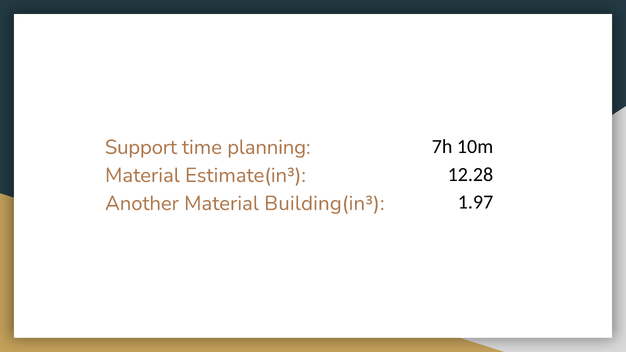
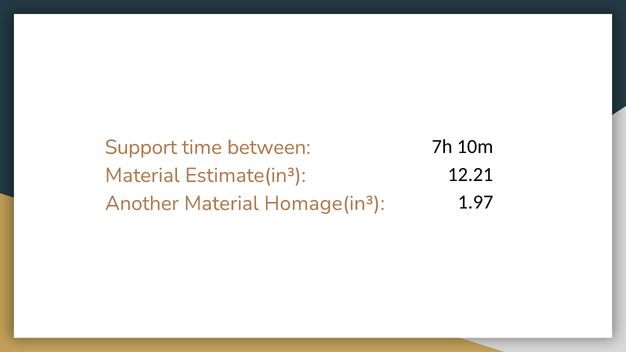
planning: planning -> between
12.28: 12.28 -> 12.21
Building(in³: Building(in³ -> Homage(in³
